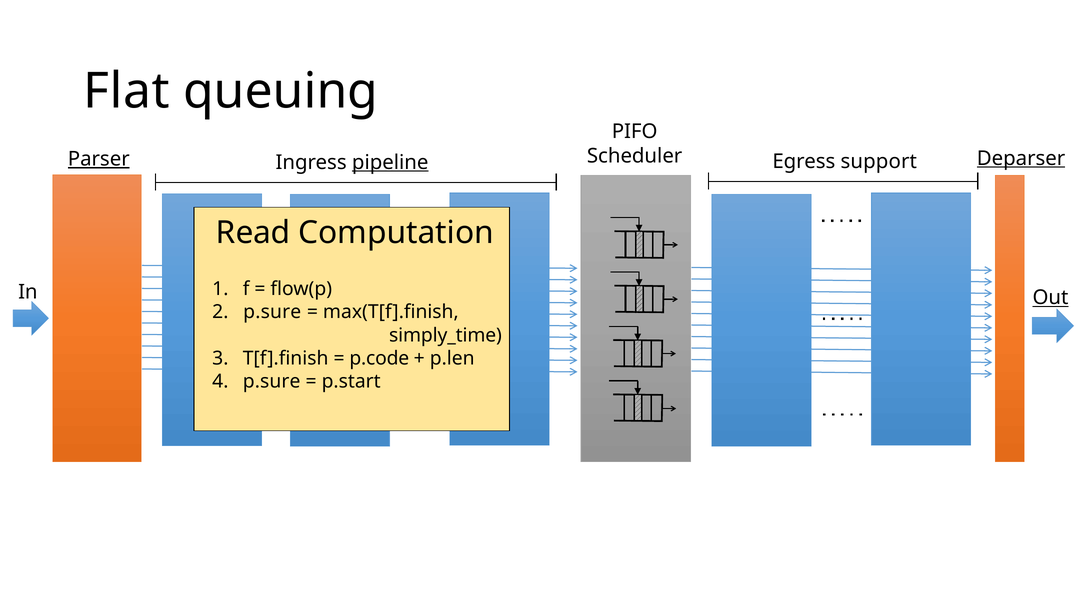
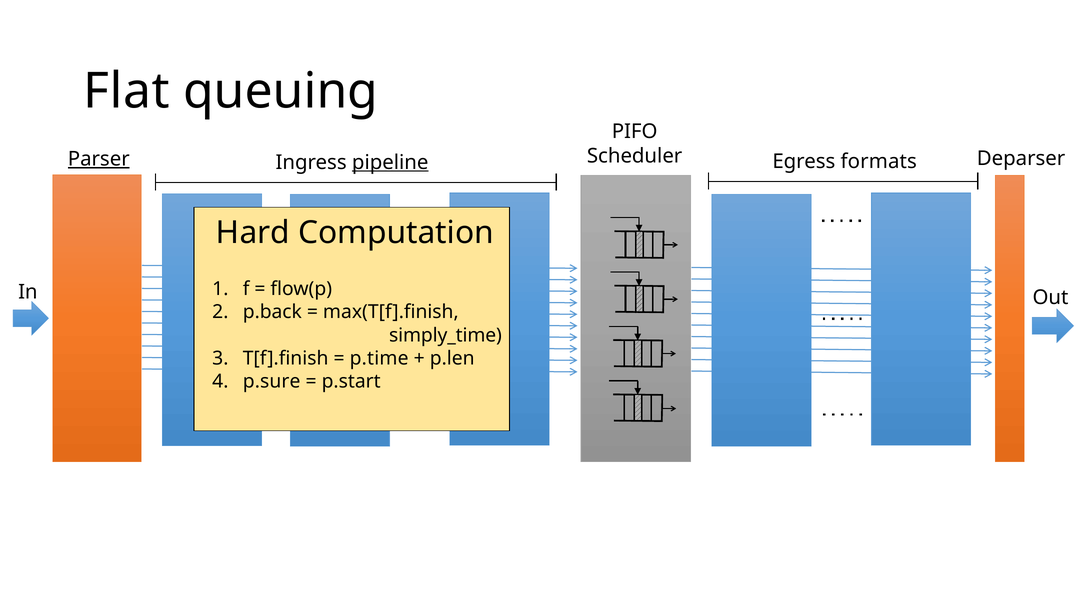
Deparser underline: present -> none
support: support -> formats
Read: Read -> Hard
Out at (1051, 298) underline: present -> none
p.sure at (272, 312): p.sure -> p.back
p.code: p.code -> p.time
